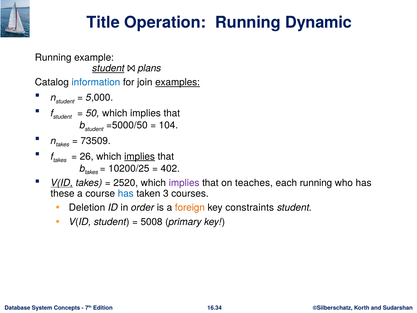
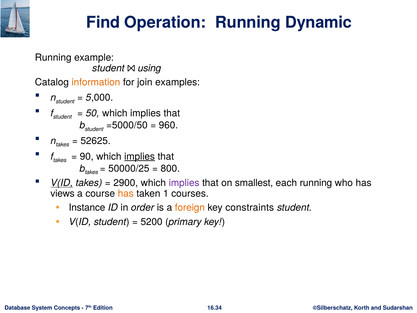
Title: Title -> Find
student at (108, 68) underline: present -> none
plans: plans -> using
information colour: blue -> orange
examples underline: present -> none
104: 104 -> 960
73509: 73509 -> 52625
26: 26 -> 90
10200/25: 10200/25 -> 50000/25
402: 402 -> 800
2520: 2520 -> 2900
teaches: teaches -> smallest
these: these -> views
has at (126, 193) colour: blue -> orange
3: 3 -> 1
Deletion: Deletion -> Instance
5008: 5008 -> 5200
